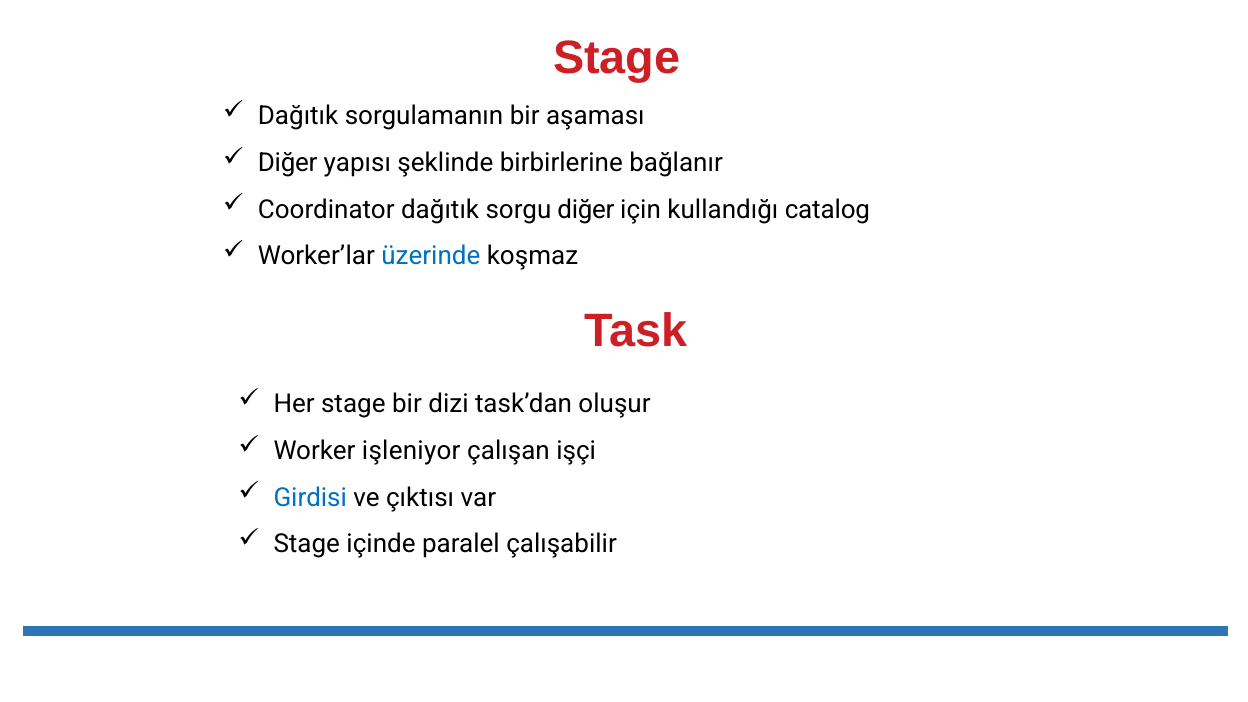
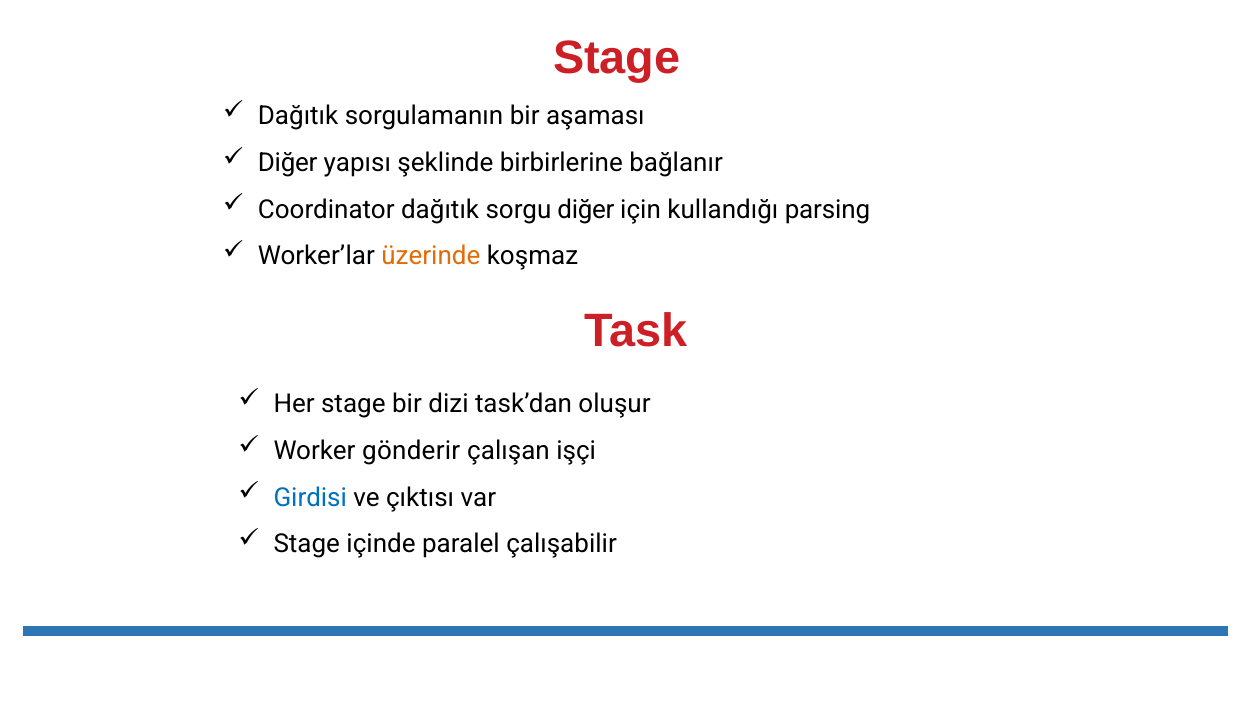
catalog: catalog -> parsing
üzerinde colour: blue -> orange
işleniyor: işleniyor -> gönderir
